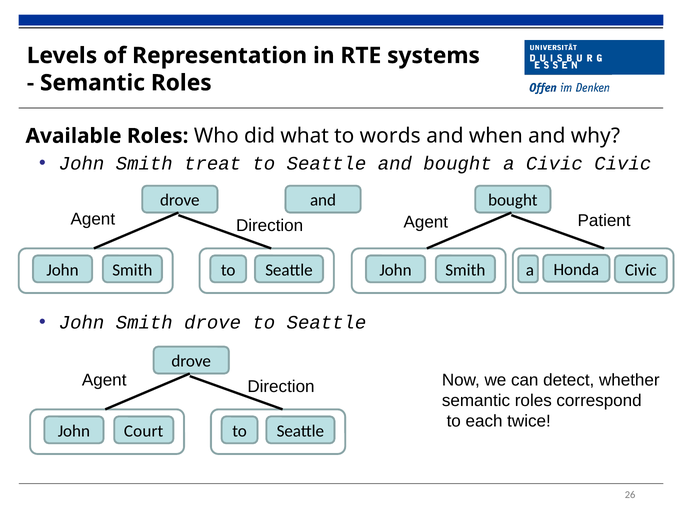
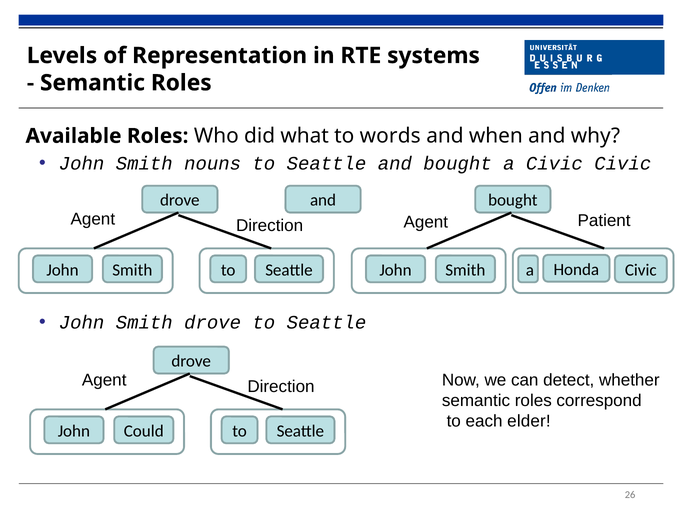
treat: treat -> nouns
twice: twice -> elder
Court: Court -> Could
